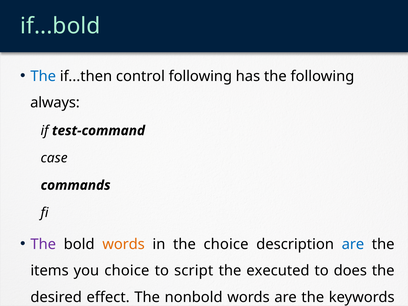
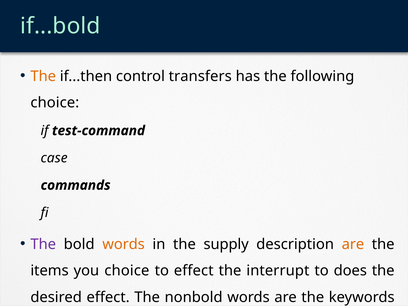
The at (43, 76) colour: blue -> orange
control following: following -> transfers
always at (55, 103): always -> choice
the choice: choice -> supply
are at (353, 244) colour: blue -> orange
to script: script -> effect
executed: executed -> interrupt
